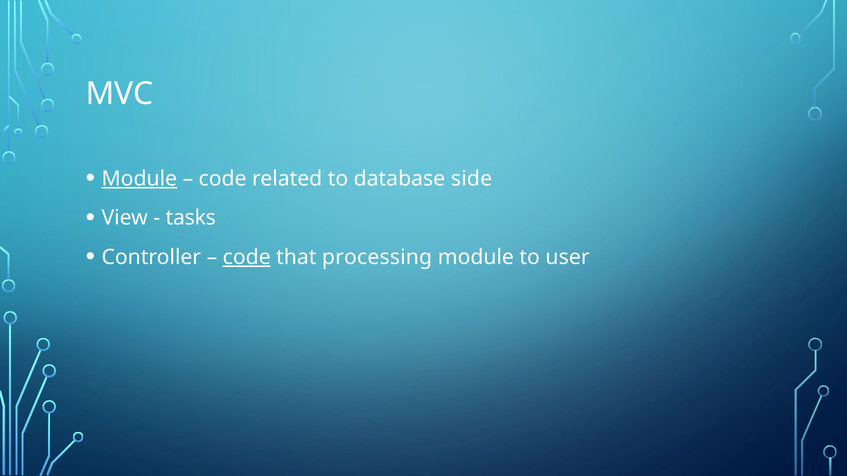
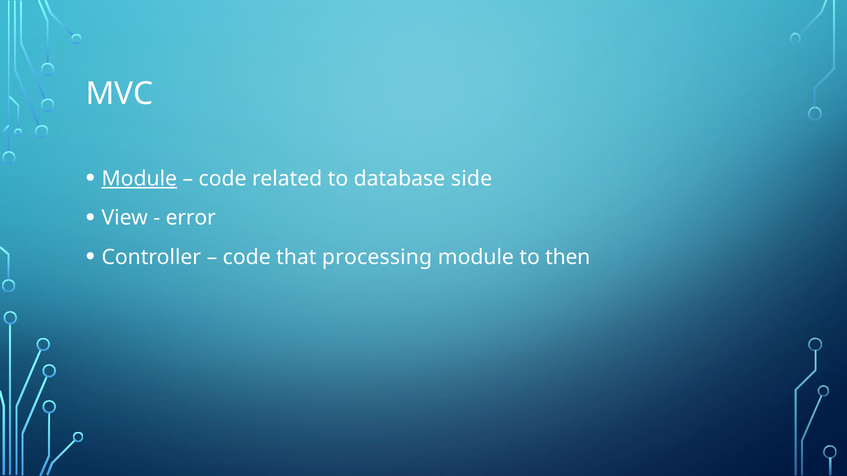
tasks: tasks -> error
code at (247, 257) underline: present -> none
user: user -> then
